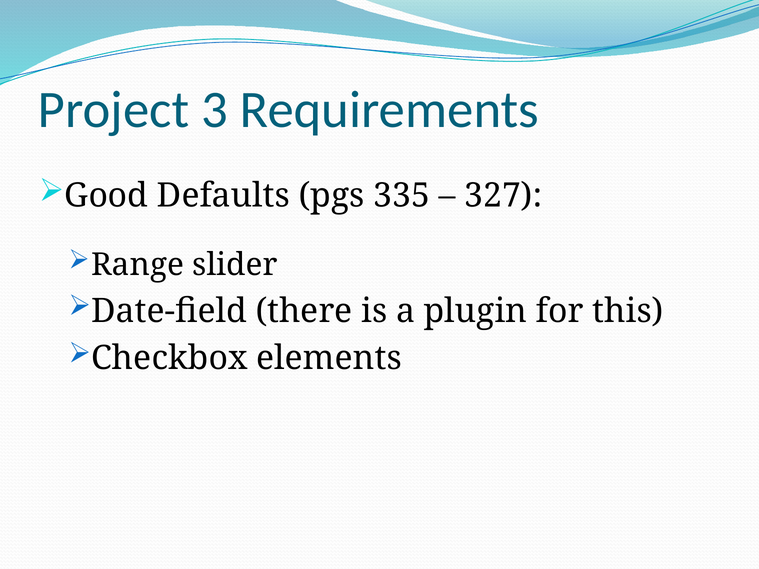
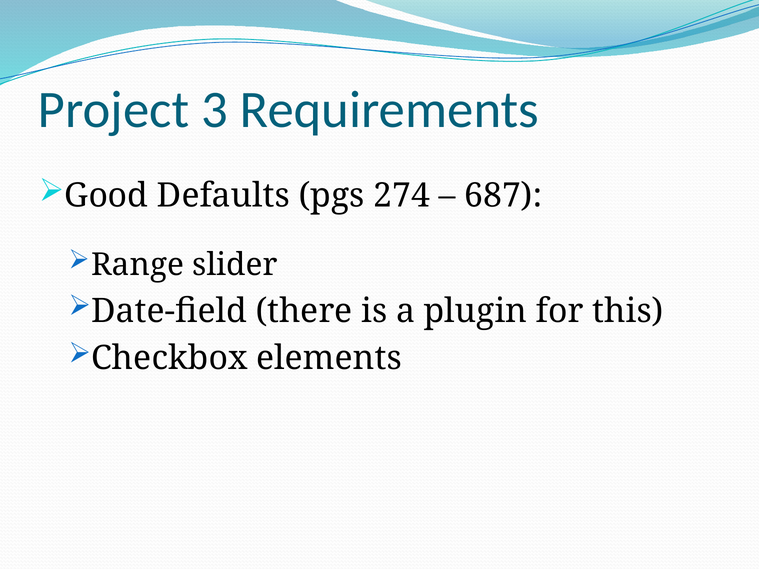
335: 335 -> 274
327: 327 -> 687
